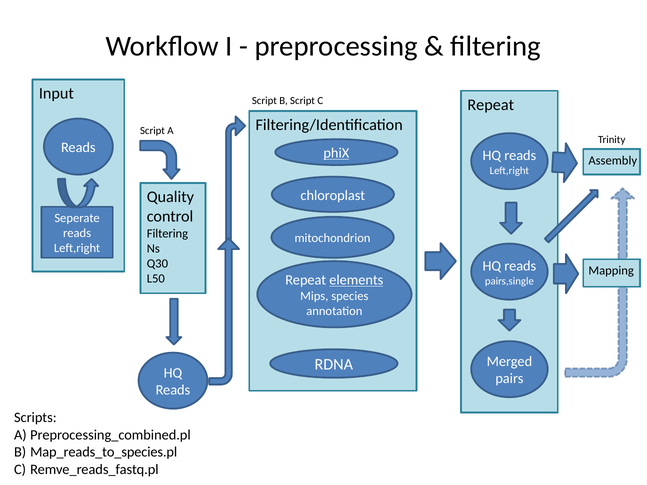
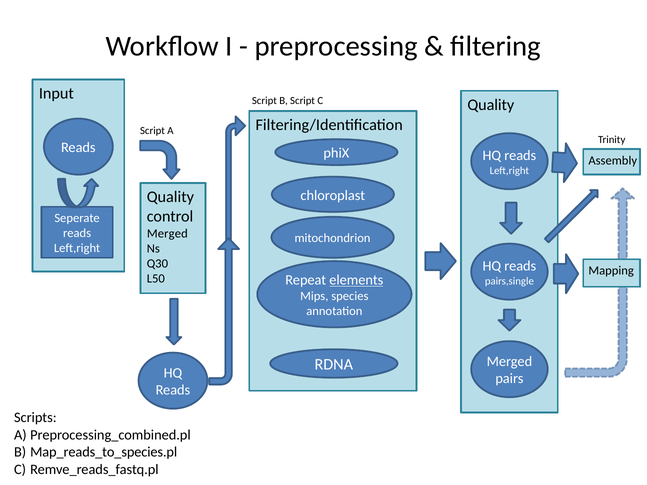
Repeat at (491, 105): Repeat -> Quality
phiX underline: present -> none
Filtering at (167, 234): Filtering -> Merged
